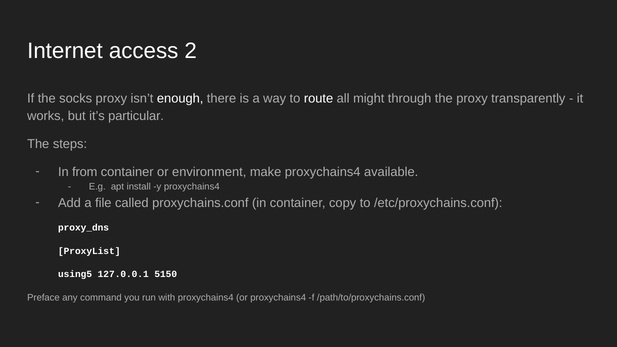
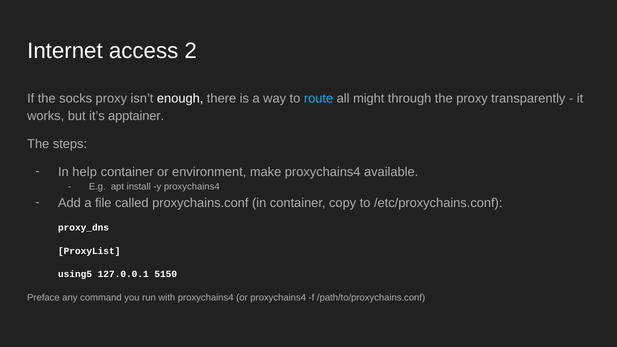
route colour: white -> light blue
particular: particular -> apptainer
from: from -> help
